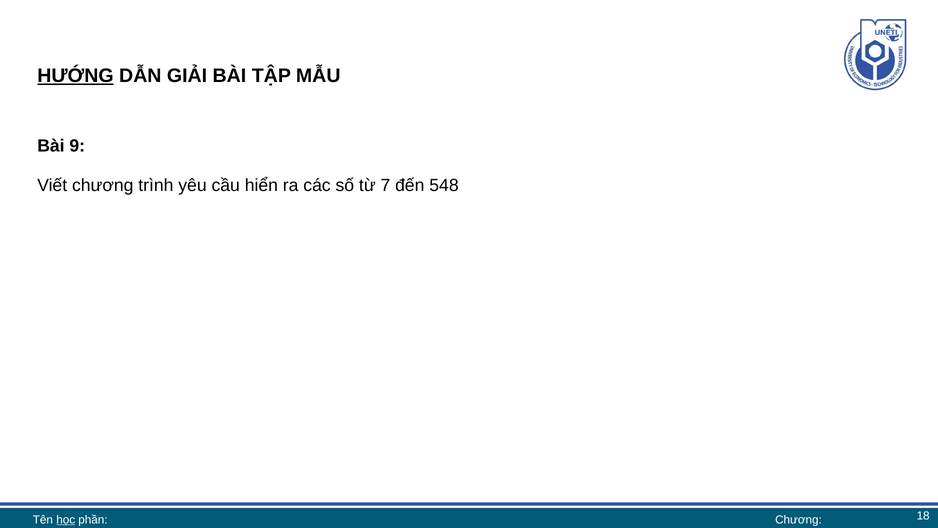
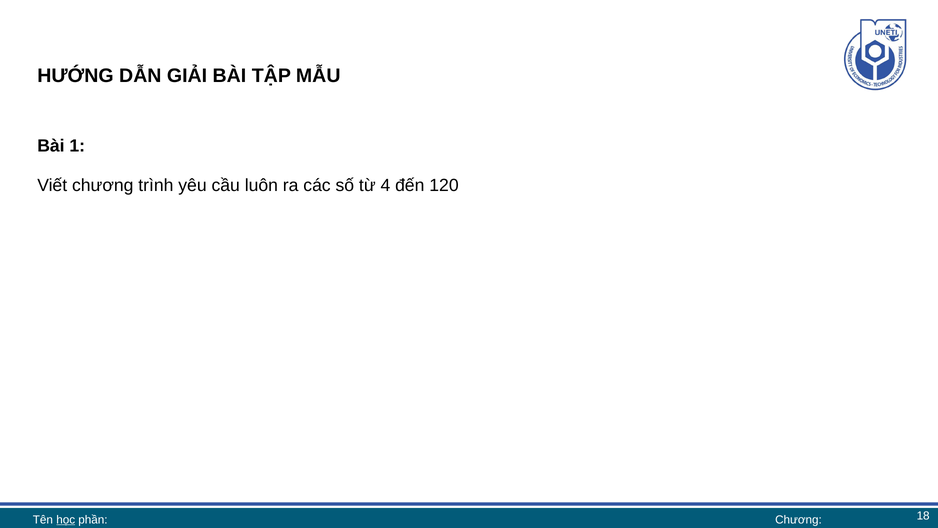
HƯỚNG underline: present -> none
9: 9 -> 1
hiển: hiển -> luôn
7: 7 -> 4
548: 548 -> 120
